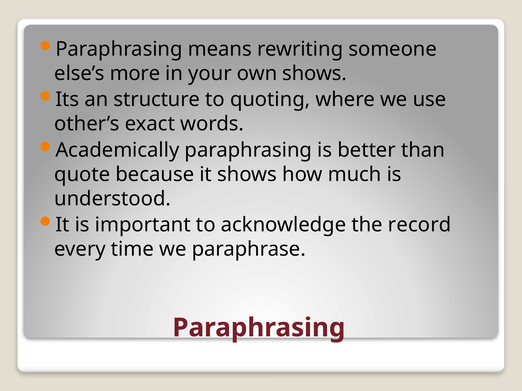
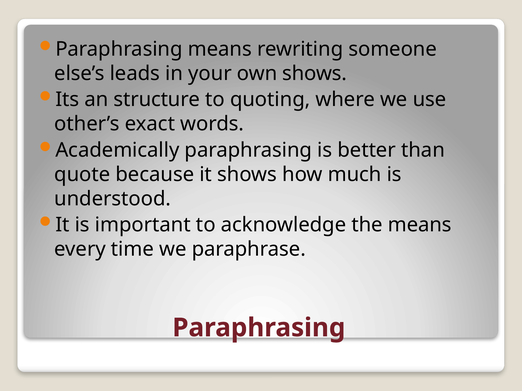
more: more -> leads
the record: record -> means
